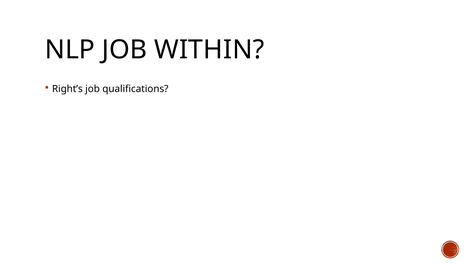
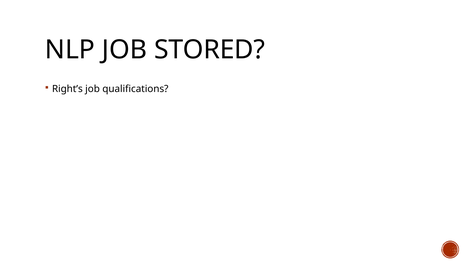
WITHIN: WITHIN -> STORED
